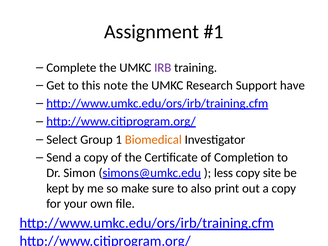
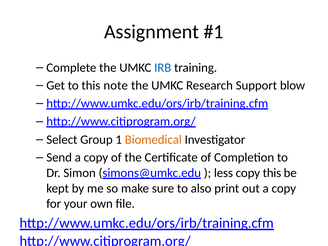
IRB colour: purple -> blue
have: have -> blow
copy site: site -> this
